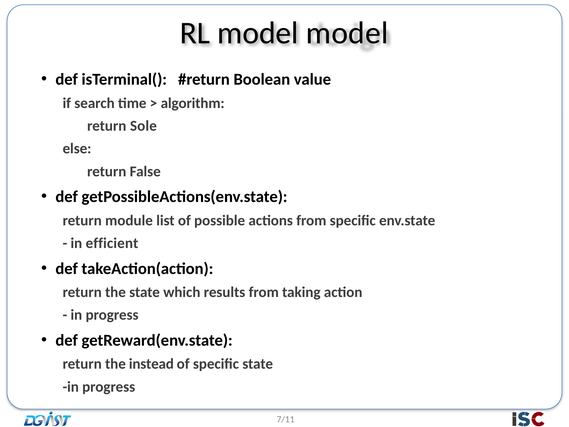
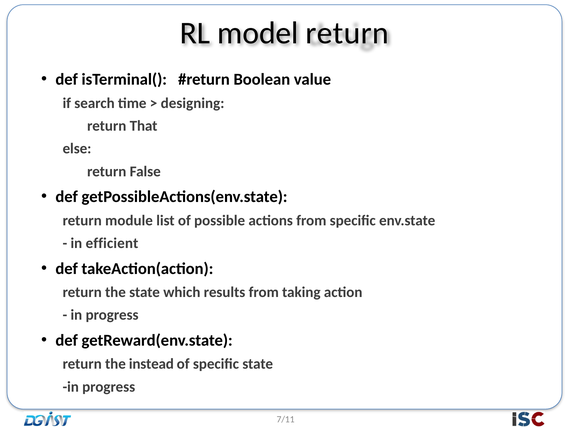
model model: model -> return
algorithm: algorithm -> designing
Sole: Sole -> That
